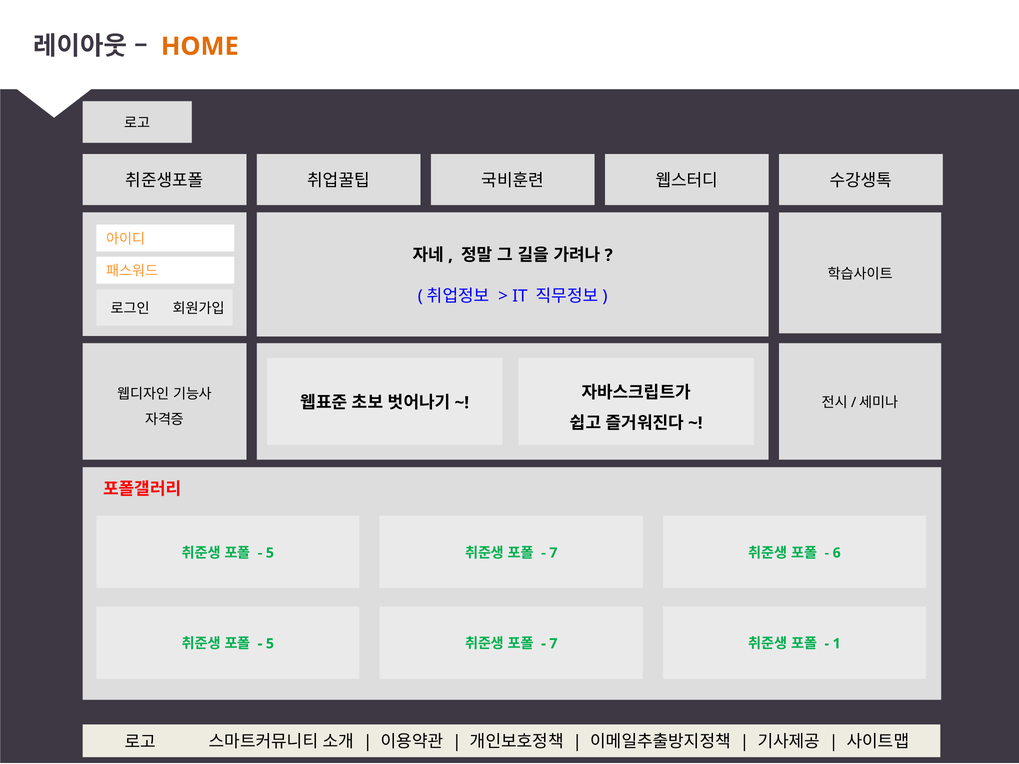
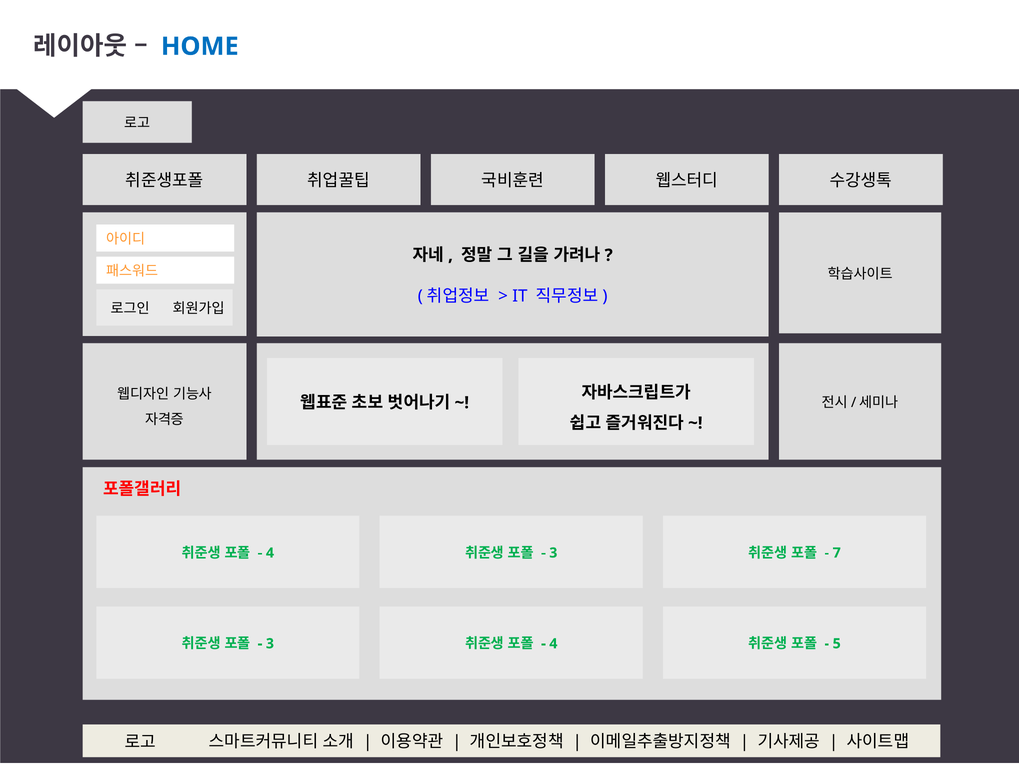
HOME colour: orange -> blue
5 at (270, 553): 5 -> 4
7 at (553, 553): 7 -> 3
6: 6 -> 7
5 at (270, 644): 5 -> 3
7 at (553, 644): 7 -> 4
1: 1 -> 5
